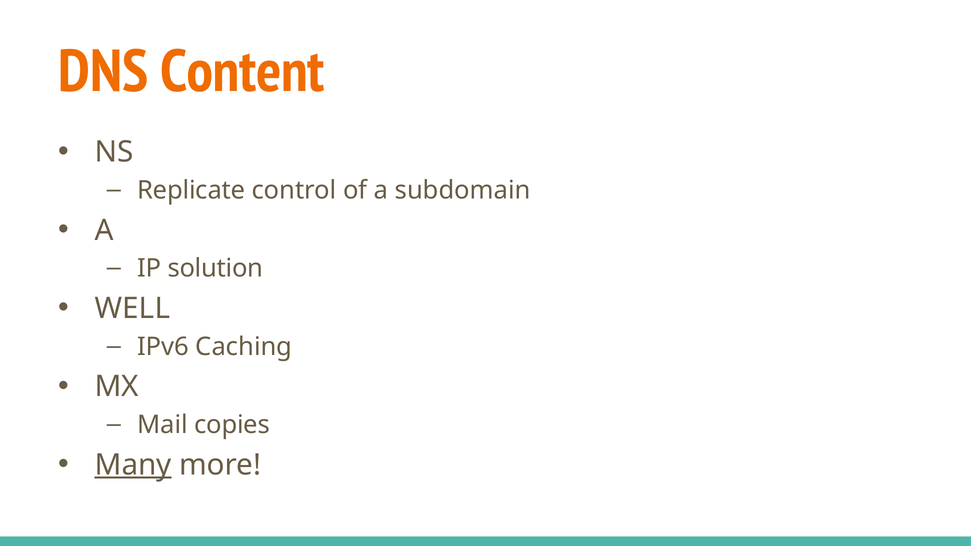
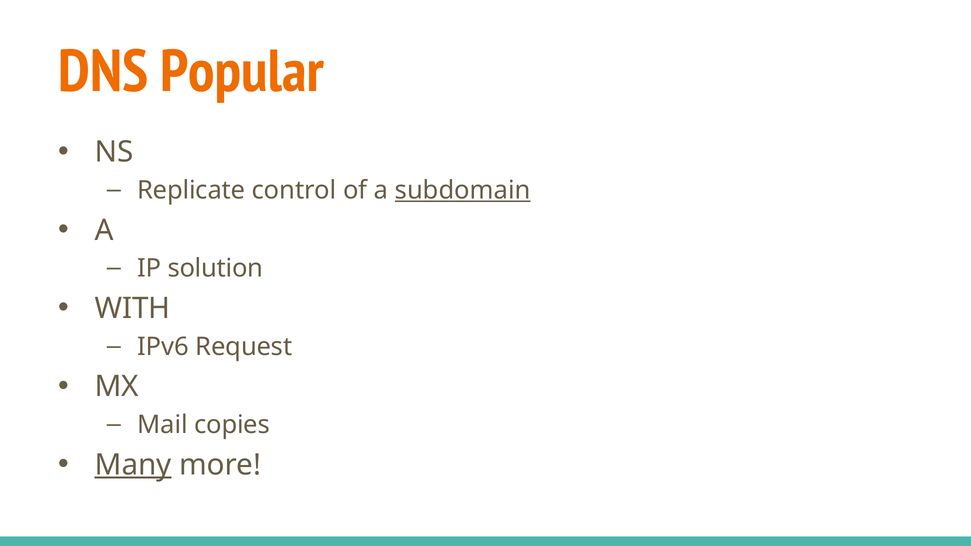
Content: Content -> Popular
subdomain underline: none -> present
WELL: WELL -> WITH
Caching: Caching -> Request
